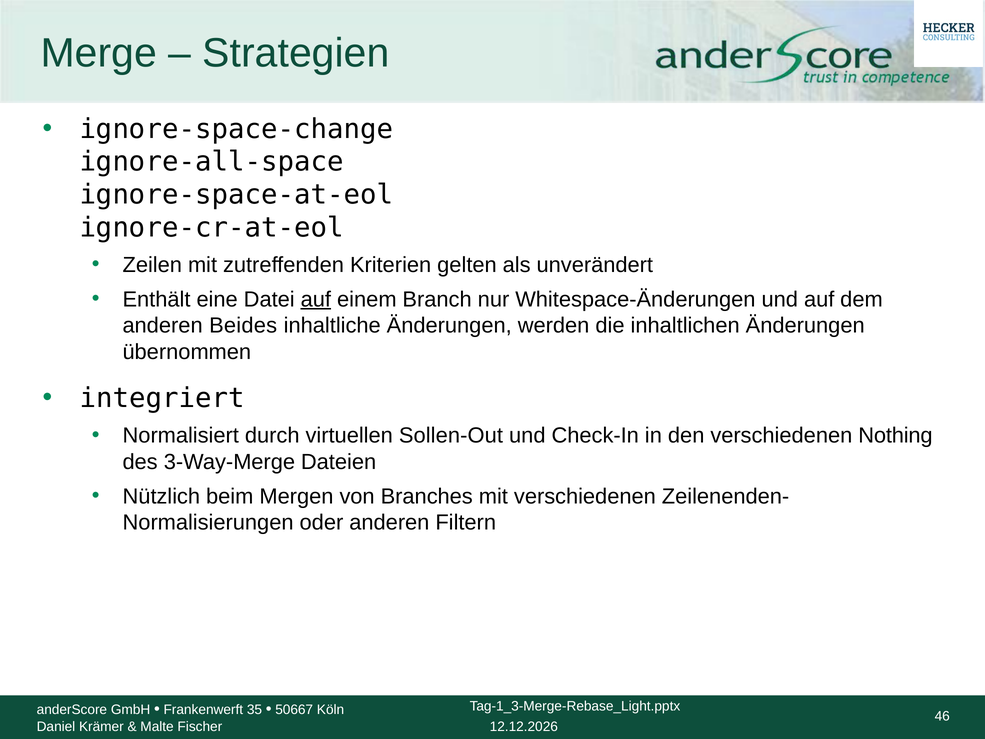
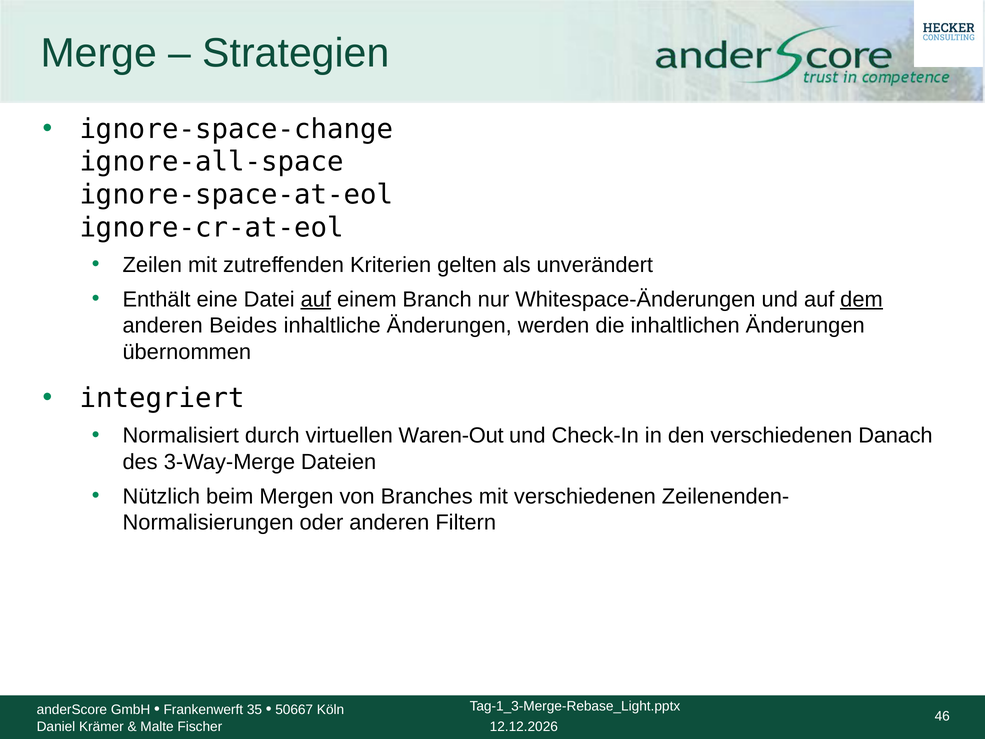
dem underline: none -> present
Sollen-Out: Sollen-Out -> Waren-Out
Nothing: Nothing -> Danach
